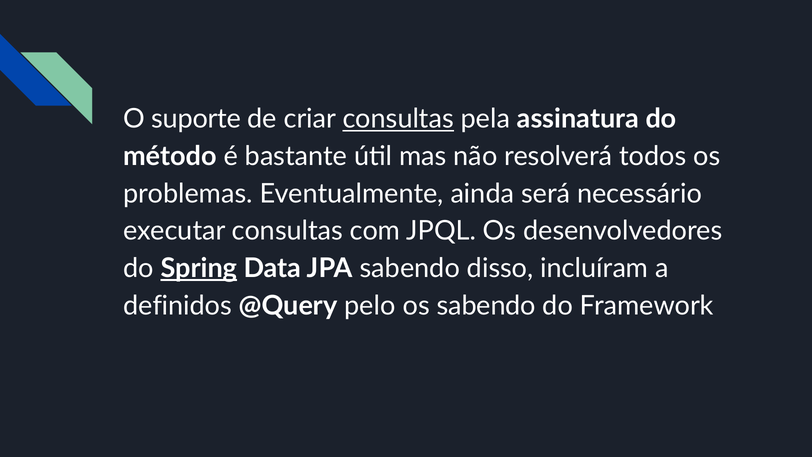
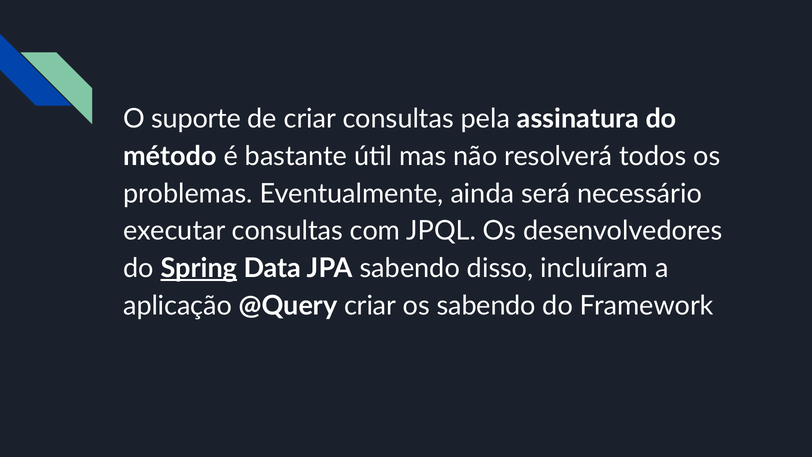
consultas at (398, 119) underline: present -> none
definidos: definidos -> aplicação
@Query pelo: pelo -> criar
